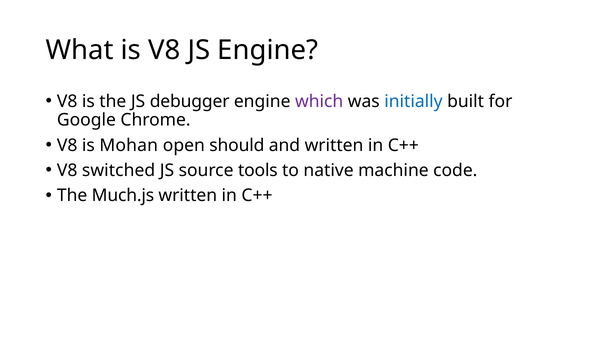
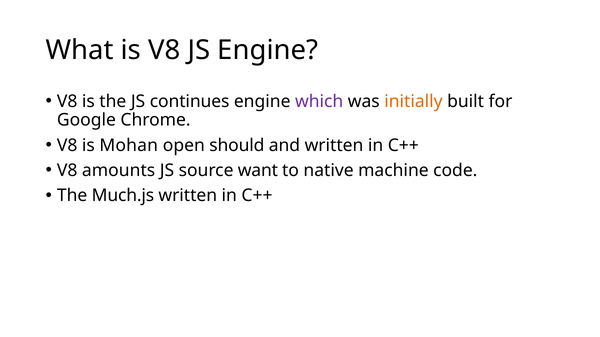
debugger: debugger -> continues
initially colour: blue -> orange
switched: switched -> amounts
tools: tools -> want
